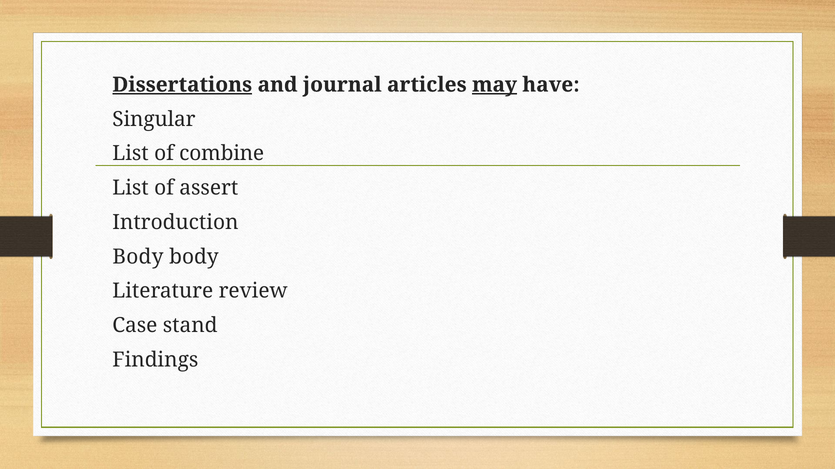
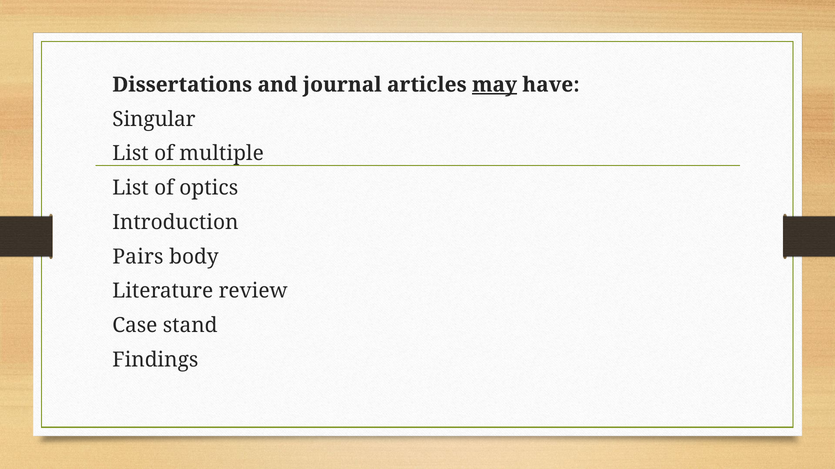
Dissertations underline: present -> none
combine: combine -> multiple
assert: assert -> optics
Body at (138, 257): Body -> Pairs
